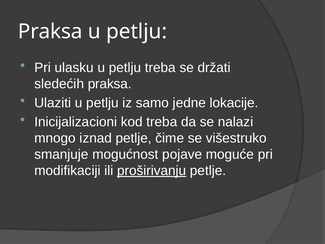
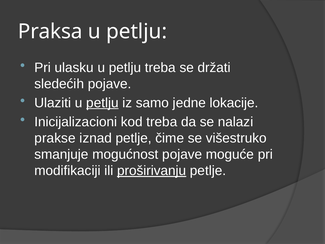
sledećih praksa: praksa -> pojave
petlju at (102, 103) underline: none -> present
mnogo: mnogo -> prakse
